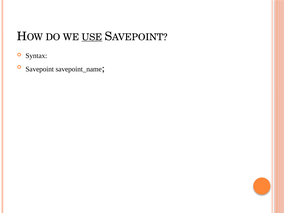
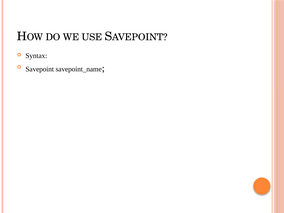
USE underline: present -> none
